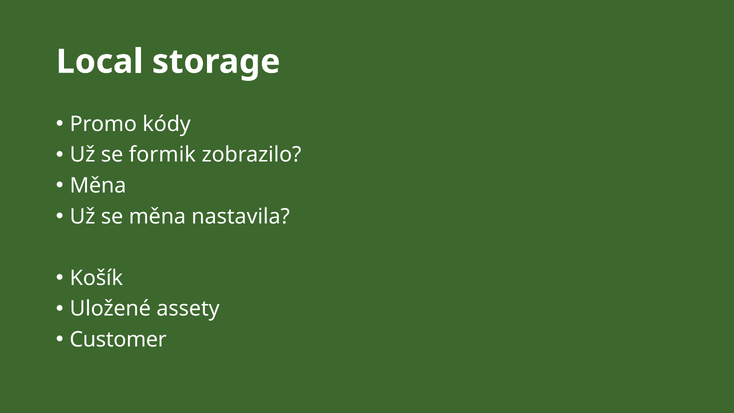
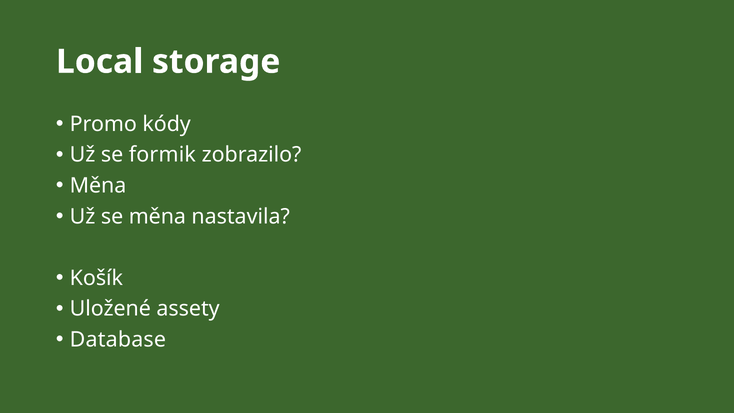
Customer: Customer -> Database
